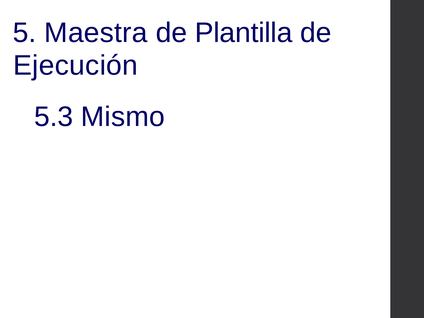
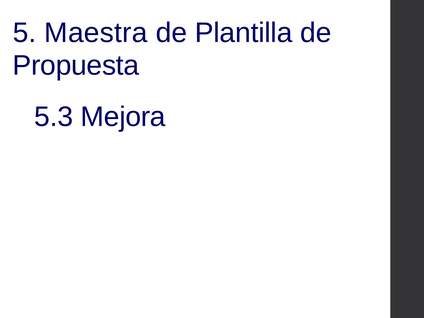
Ejecución: Ejecución -> Propuesta
Mismo: Mismo -> Mejora
